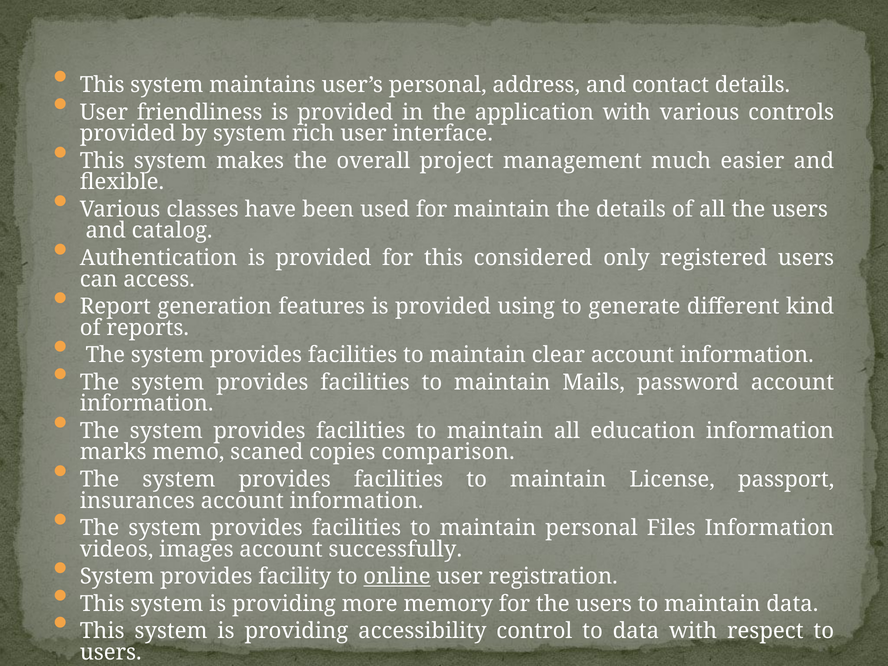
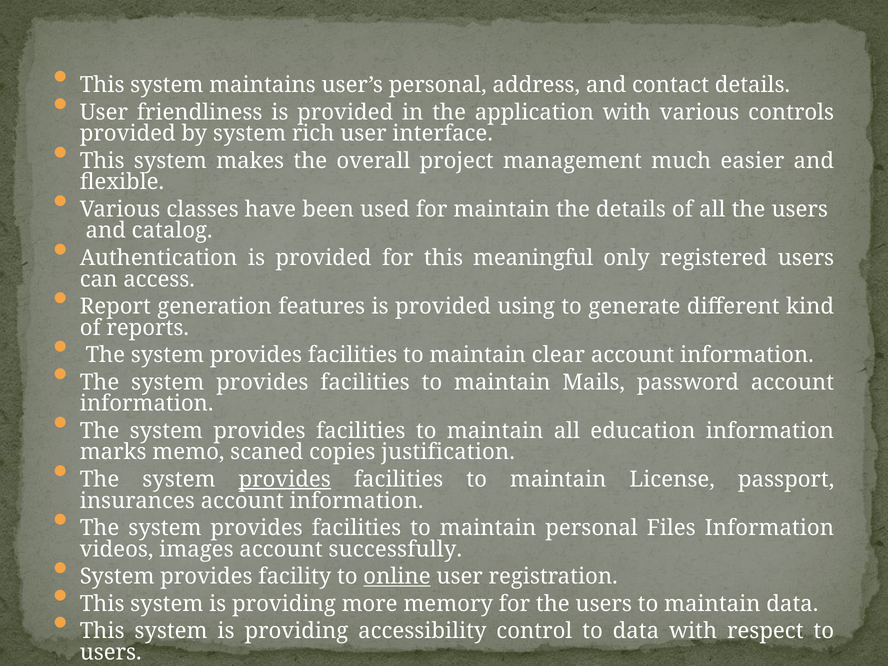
considered: considered -> meaningful
comparison: comparison -> justification
provides at (285, 479) underline: none -> present
